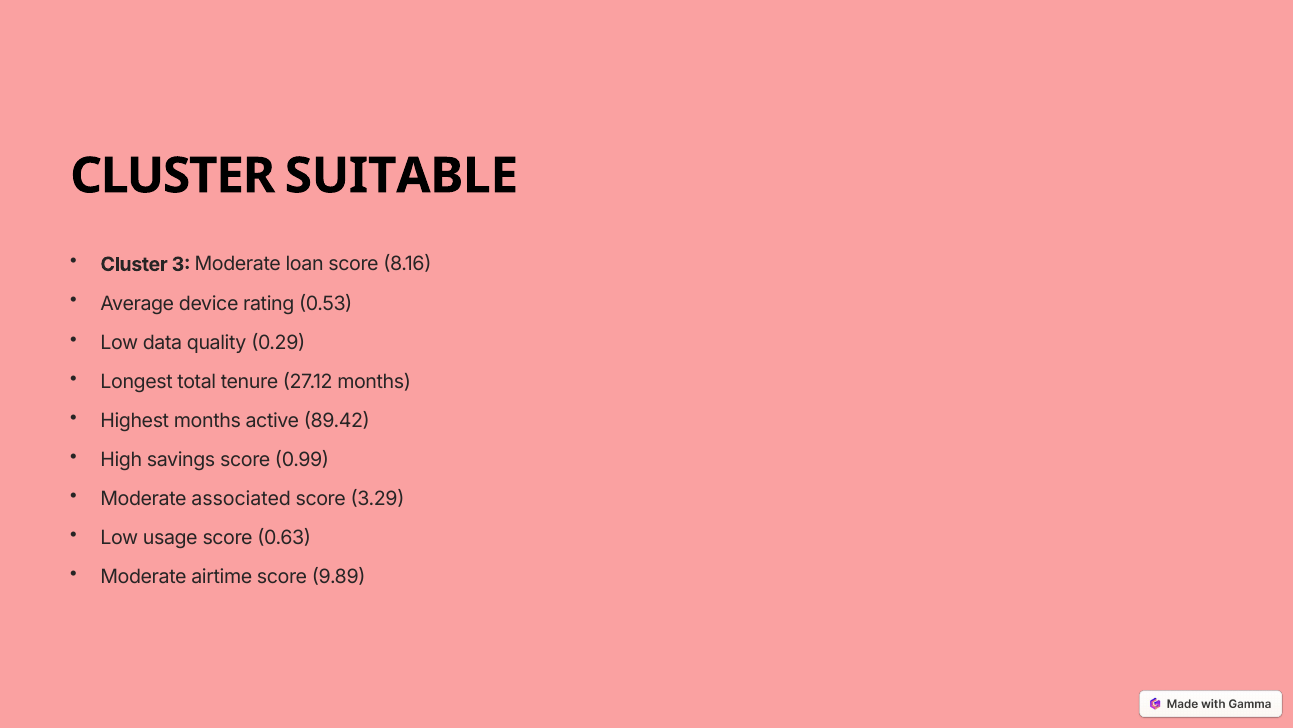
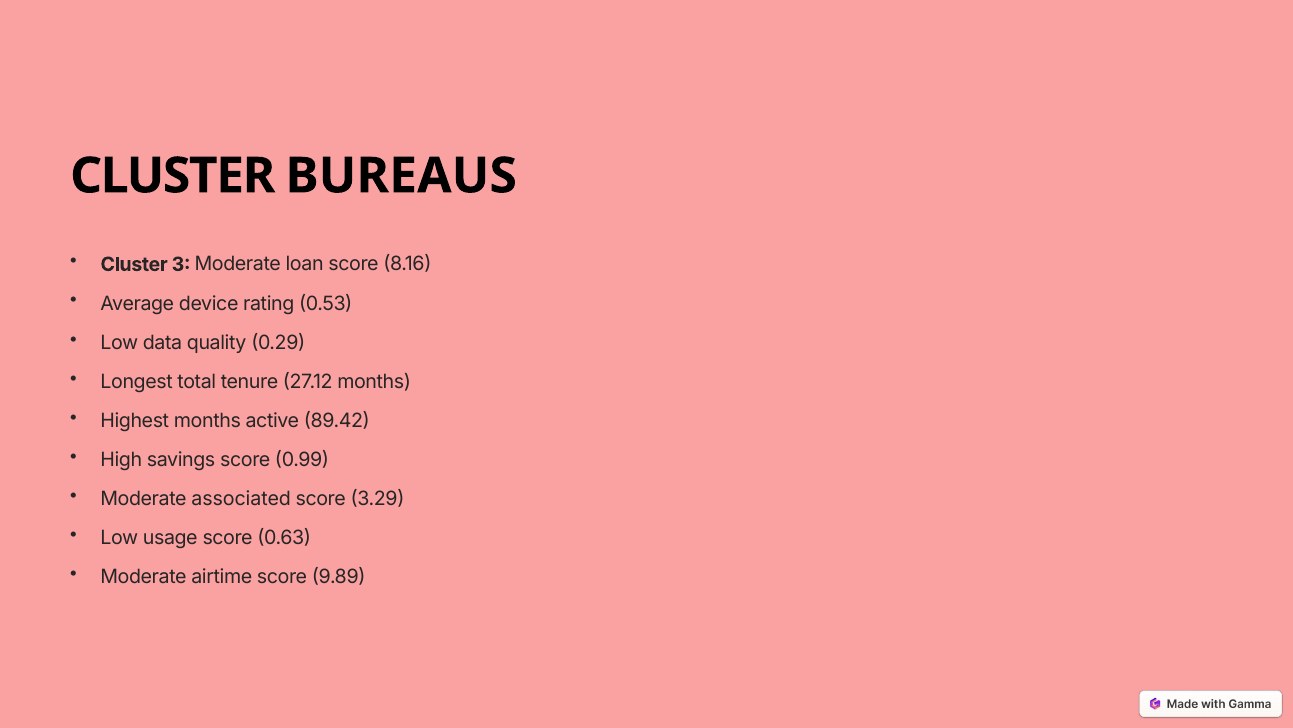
SUITABLE: SUITABLE -> BUREAUS
